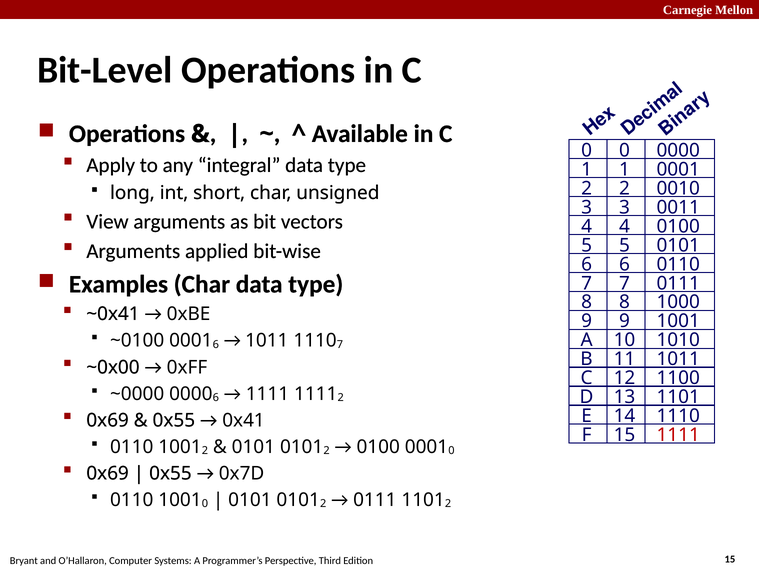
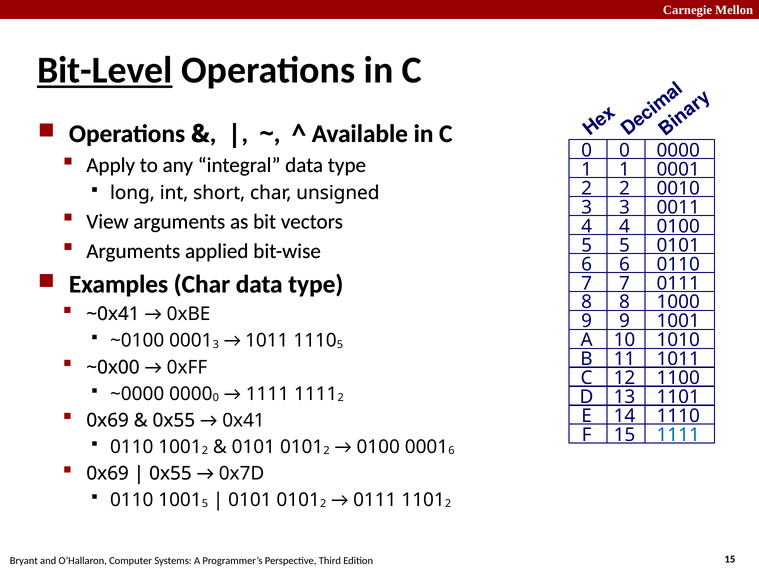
Bit-Level underline: none -> present
6 at (216, 345): 6 -> 3
7 at (340, 345): 7 -> 5
6 at (216, 398): 6 -> 0
1111 at (678, 435) colour: red -> blue
0 at (451, 451): 0 -> 6
0 at (205, 504): 0 -> 5
